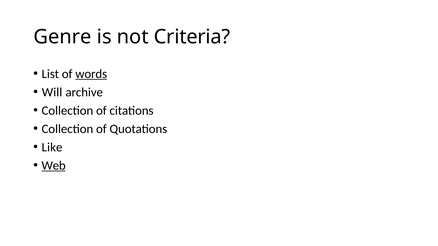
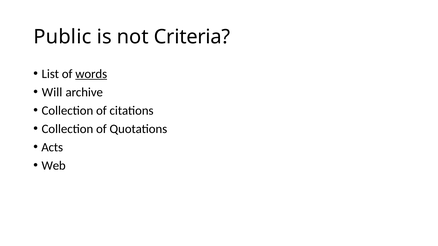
Genre: Genre -> Public
Like: Like -> Acts
Web underline: present -> none
